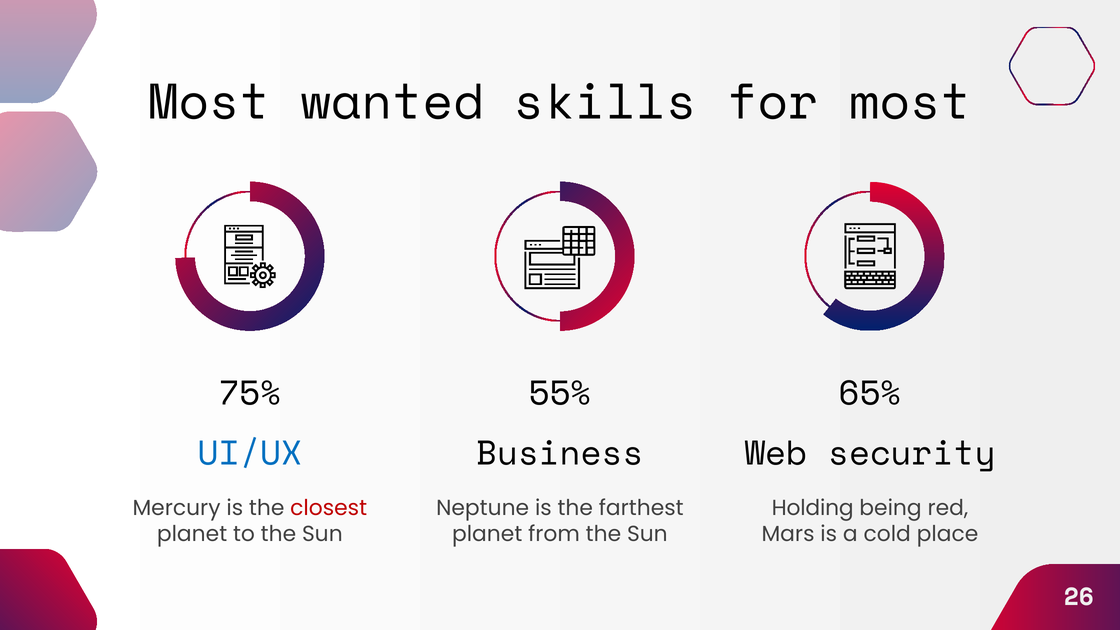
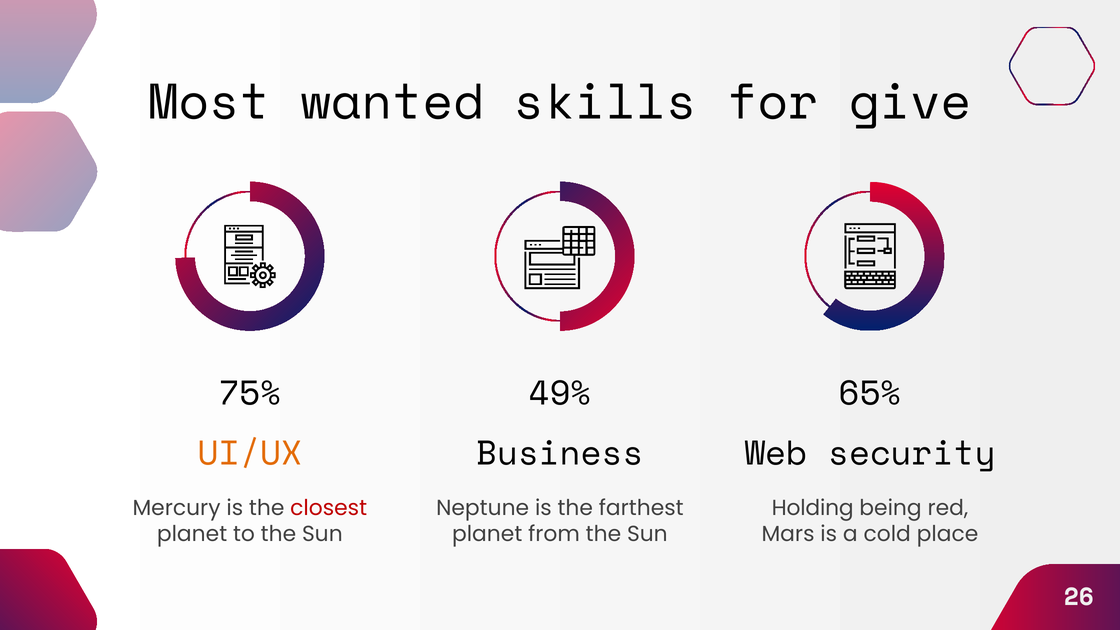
for most: most -> give
55%: 55% -> 49%
UI/UX colour: blue -> orange
